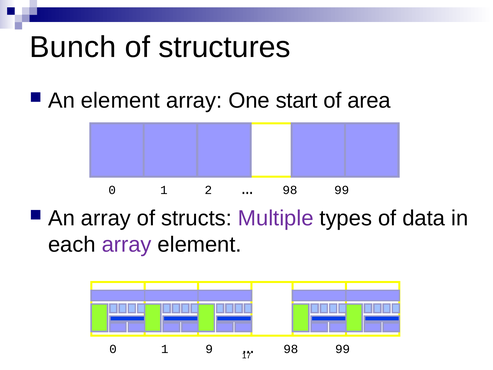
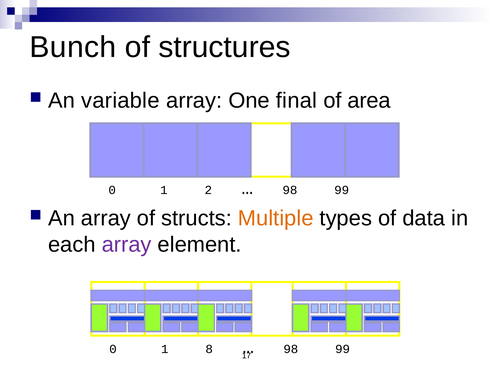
An element: element -> variable
start: start -> final
Multiple colour: purple -> orange
9: 9 -> 8
